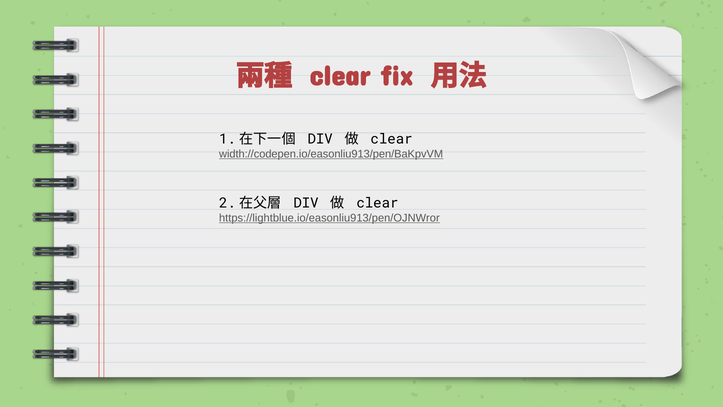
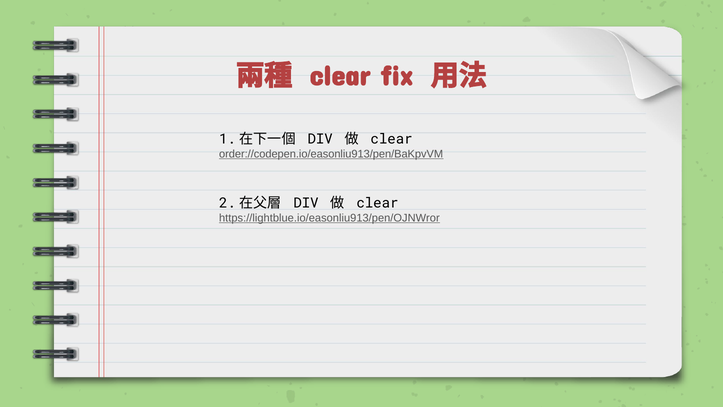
width://codepen.io/easonliu913/pen/BaKpvVM: width://codepen.io/easonliu913/pen/BaKpvVM -> order://codepen.io/easonliu913/pen/BaKpvVM
